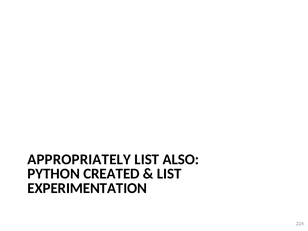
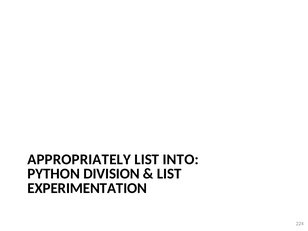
ALSO: ALSO -> INTO
CREATED: CREATED -> DIVISION
